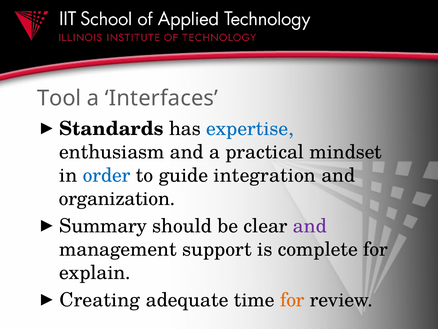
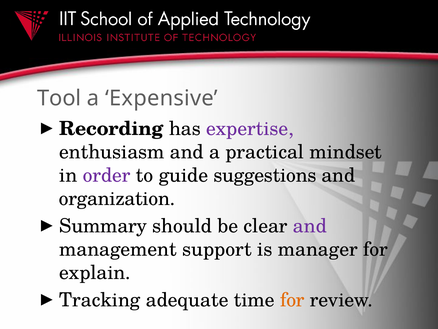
Interfaces: Interfaces -> Expensive
Standards: Standards -> Recording
expertise colour: blue -> purple
order colour: blue -> purple
integration: integration -> suggestions
complete: complete -> manager
Creating: Creating -> Tracking
